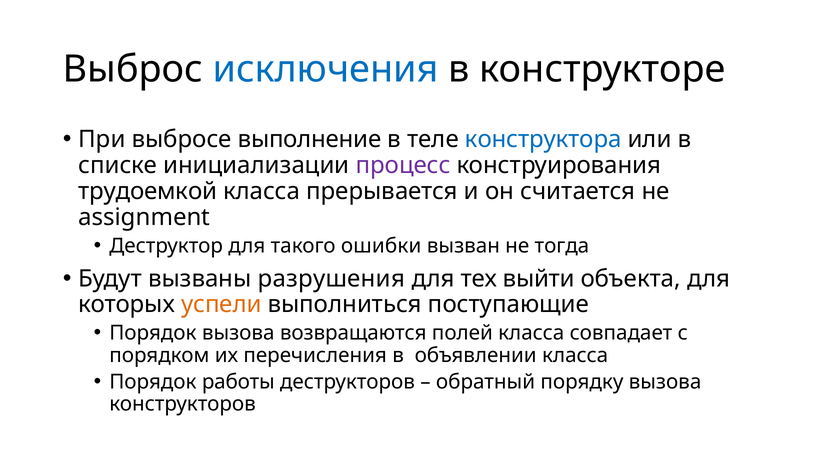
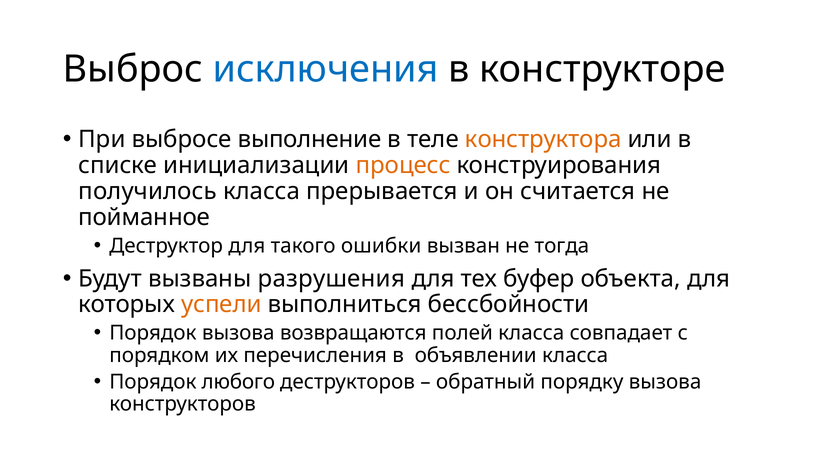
конструктора colour: blue -> orange
процесс colour: purple -> orange
трудоемкой: трудоемкой -> получилось
assignment: assignment -> пойманное
выйти: выйти -> буфер
поступающие: поступающие -> бессбойности
работы: работы -> любого
